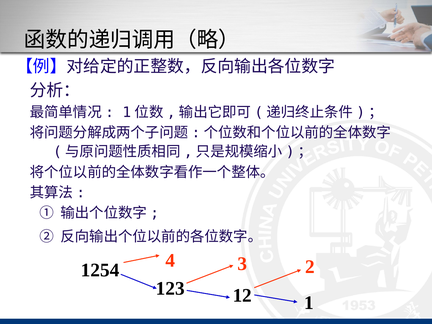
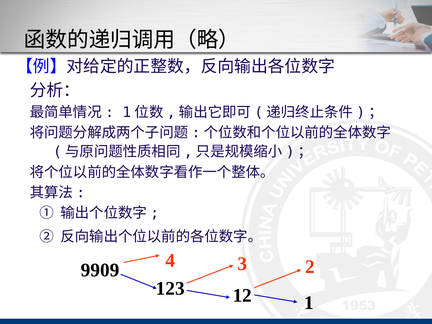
1254: 1254 -> 9909
